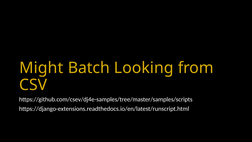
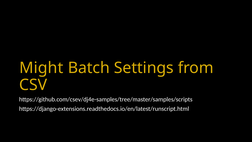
Looking: Looking -> Settings
